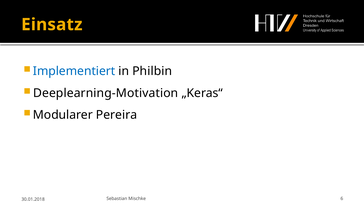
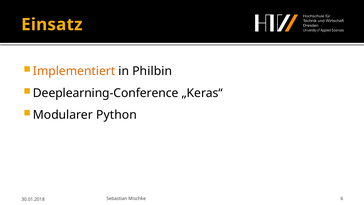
Implementiert colour: blue -> orange
Deeplearning-Motivation: Deeplearning-Motivation -> Deeplearning-Conference
Pereira: Pereira -> Python
